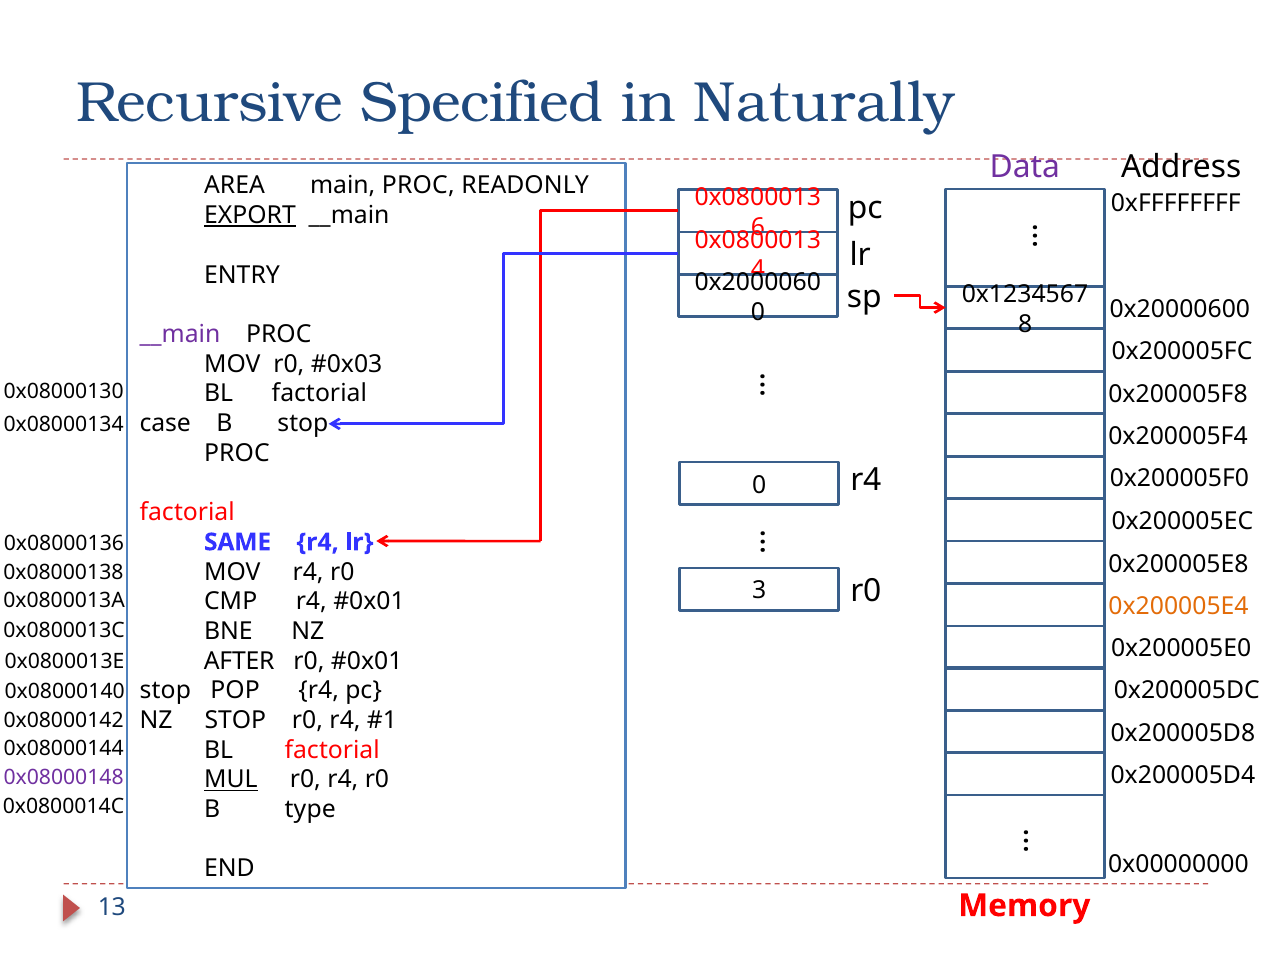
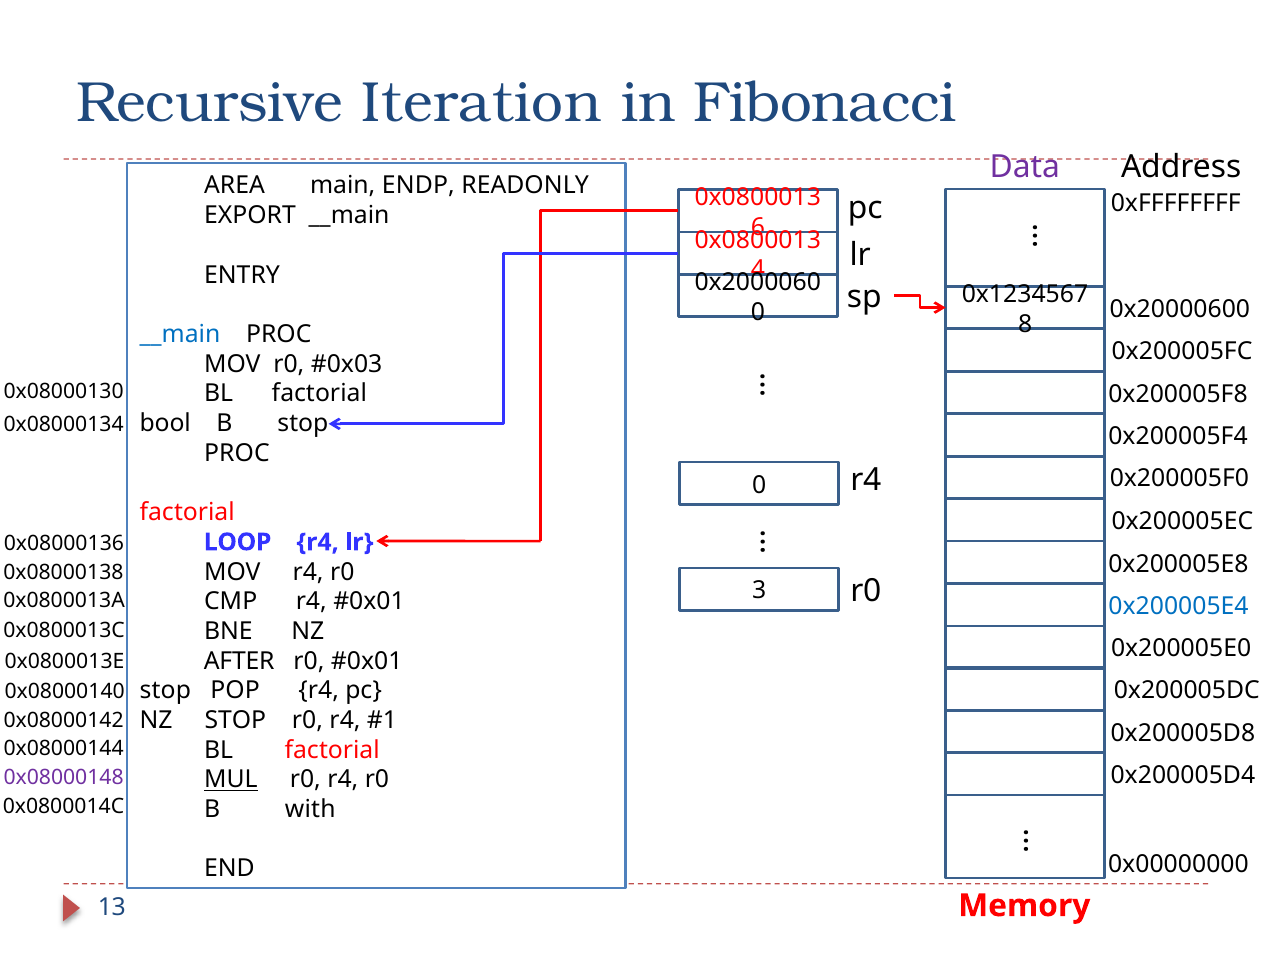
Specified: Specified -> Iteration
Naturally: Naturally -> Fibonacci
main PROC: PROC -> ENDP
EXPORT underline: present -> none
__main at (180, 334) colour: purple -> blue
case: case -> bool
SAME: SAME -> LOOP
0x200005E4 colour: orange -> blue
type: type -> with
